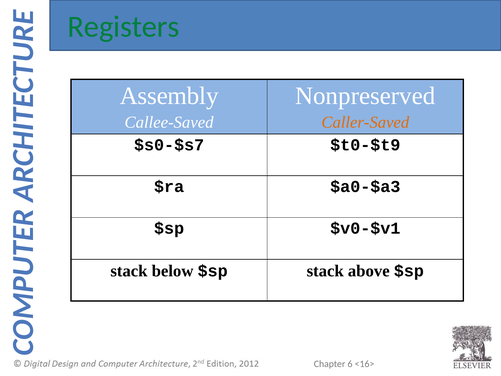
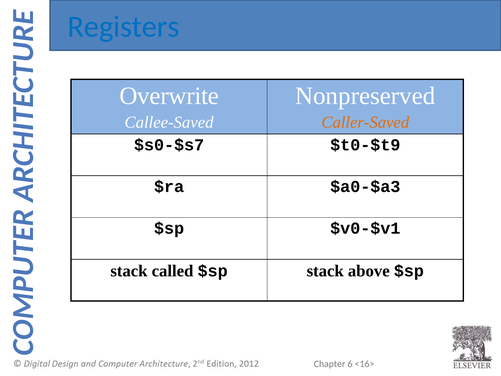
Registers colour: green -> blue
Assembly: Assembly -> Overwrite
below: below -> called
